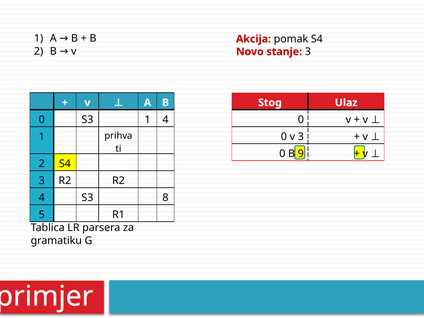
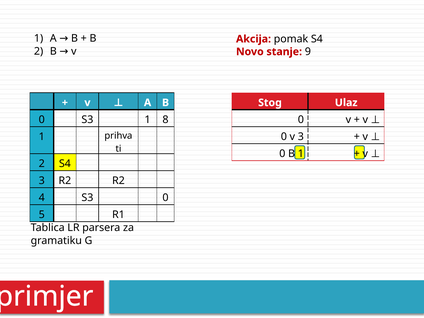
stanje 3: 3 -> 9
1 4: 4 -> 8
B 9: 9 -> 1
S3 8: 8 -> 0
